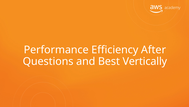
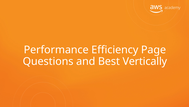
After: After -> Page
